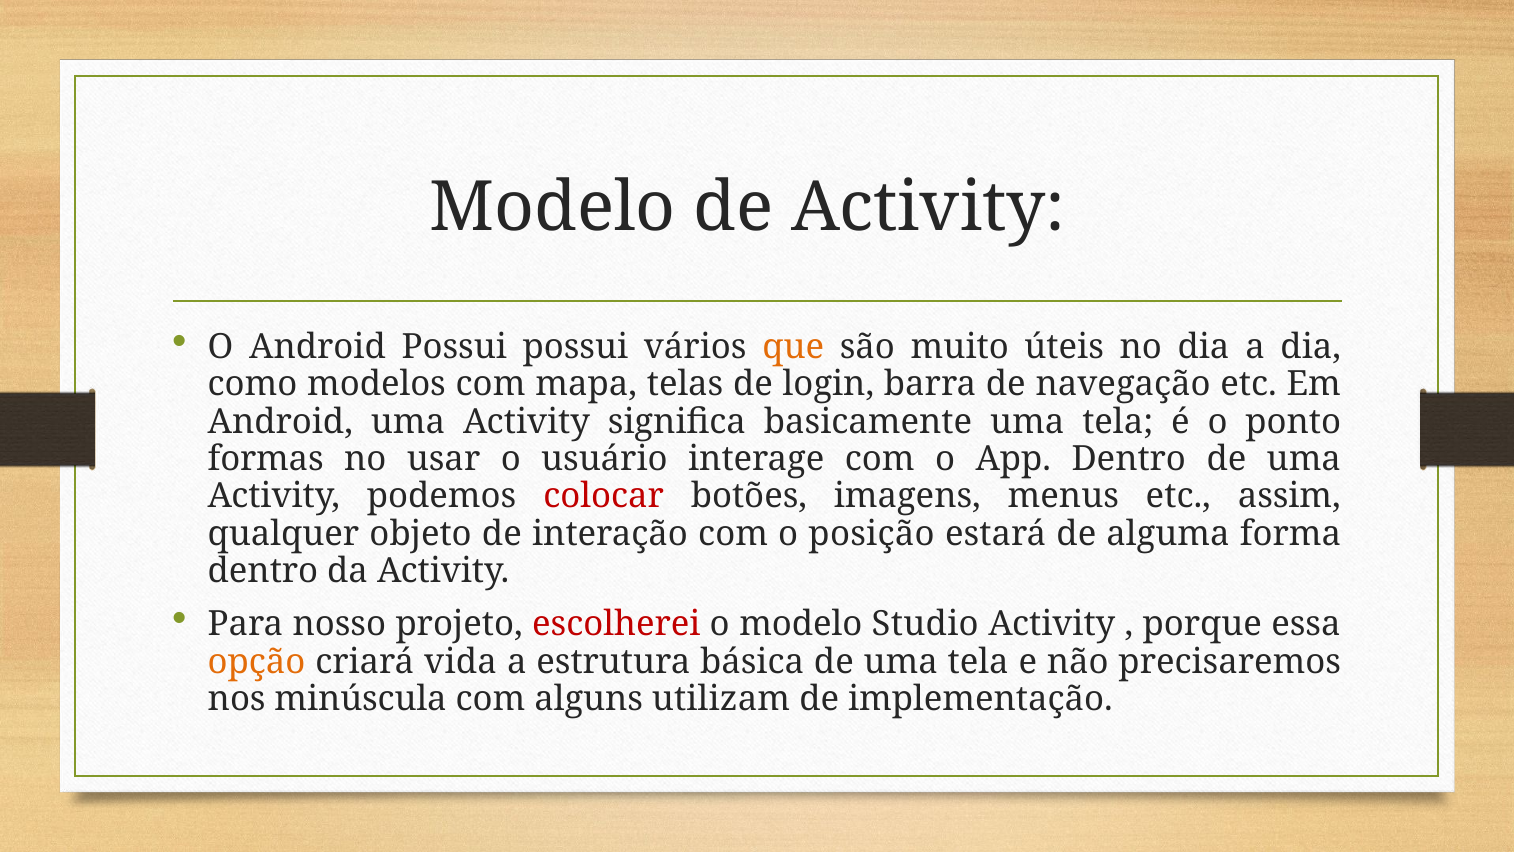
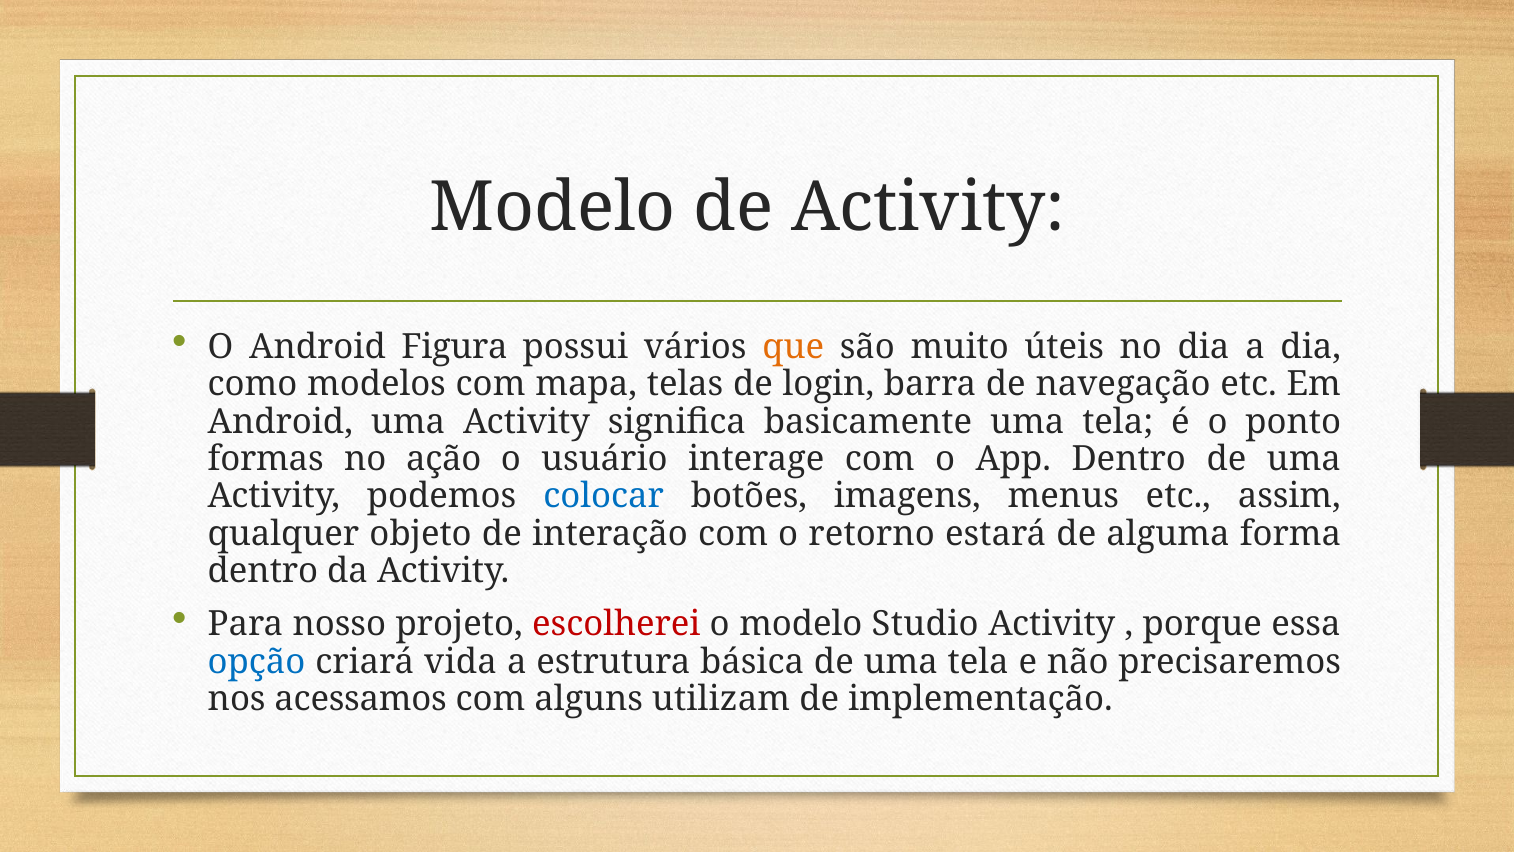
Android Possui: Possui -> Figura
usar: usar -> ação
colocar colour: red -> blue
posição: posição -> retorno
opção colour: orange -> blue
minúscula: minúscula -> acessamos
